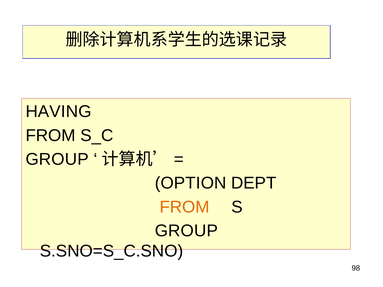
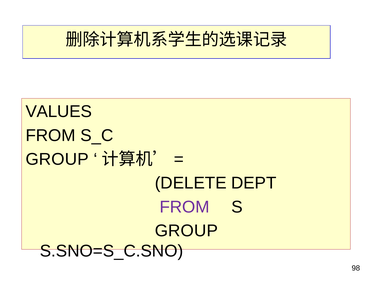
HAVING: HAVING -> VALUES
OPTION: OPTION -> DELETE
FROM at (185, 207) colour: orange -> purple
